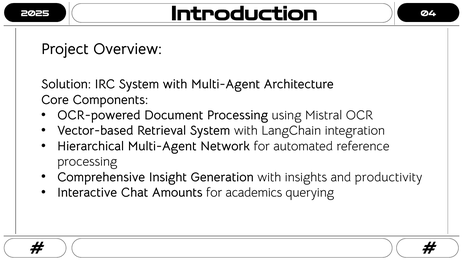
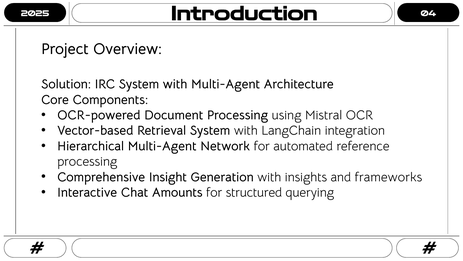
productivity: productivity -> frameworks
academics: academics -> structured
